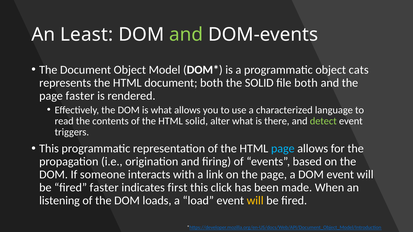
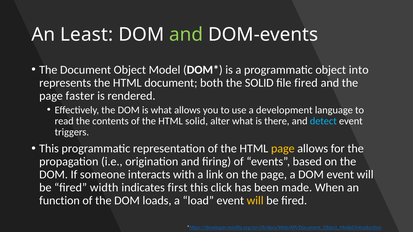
cats: cats -> into
file both: both -> fired
characterized: characterized -> development
detect colour: light green -> light blue
page at (283, 149) colour: light blue -> yellow
fired faster: faster -> width
listening: listening -> function
